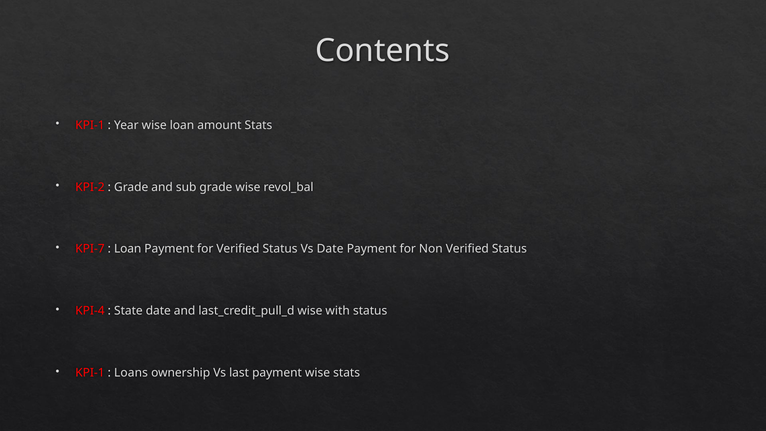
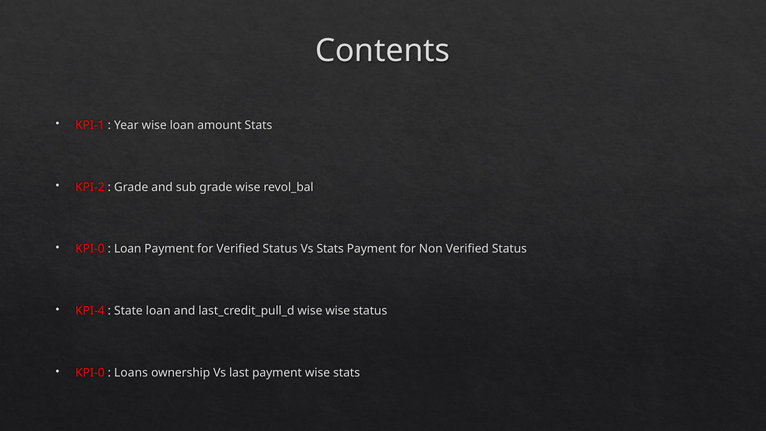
KPI-7 at (90, 249): KPI-7 -> KPI-0
Vs Date: Date -> Stats
State date: date -> loan
wise with: with -> wise
KPI-1 at (90, 373): KPI-1 -> KPI-0
